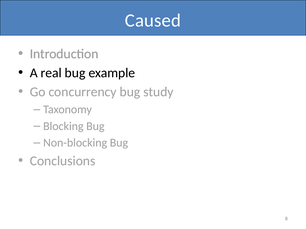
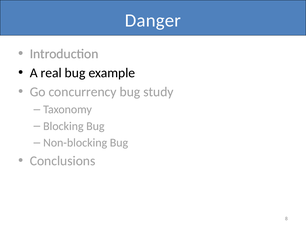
Caused: Caused -> Danger
